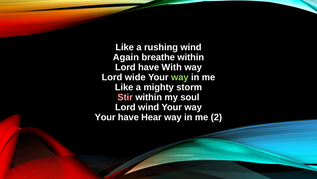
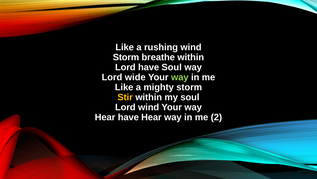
Again at (126, 57): Again -> Storm
have With: With -> Soul
Stir colour: pink -> yellow
Your at (105, 117): Your -> Hear
